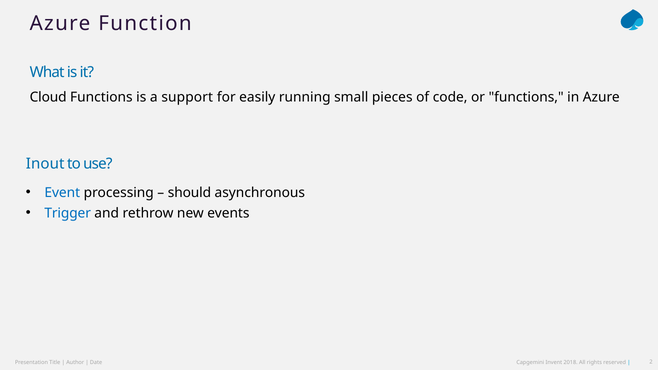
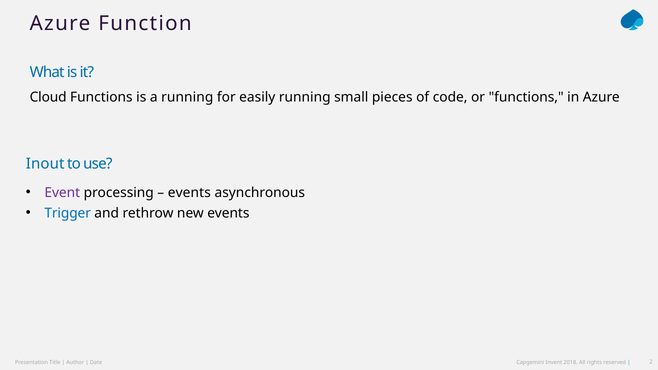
a support: support -> running
Event colour: blue -> purple
should at (189, 193): should -> events
